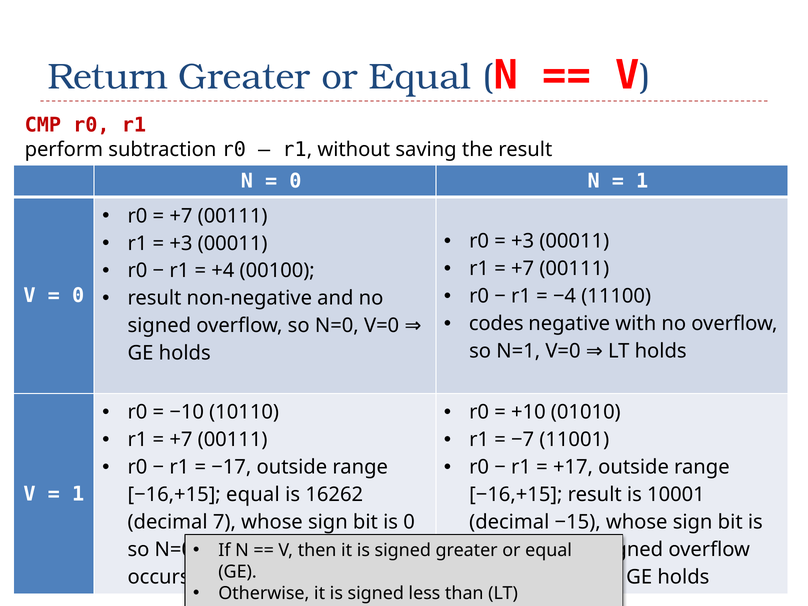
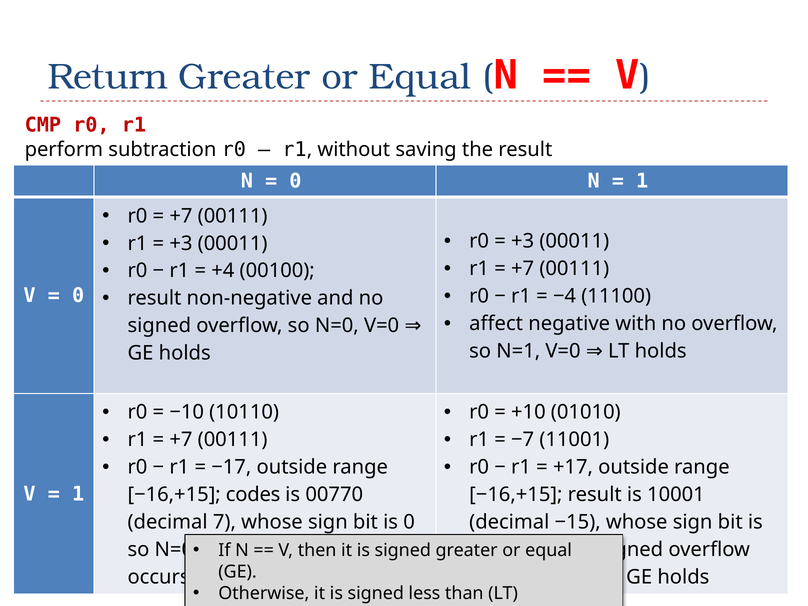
codes: codes -> affect
−16,+15 equal: equal -> codes
16262: 16262 -> 00770
